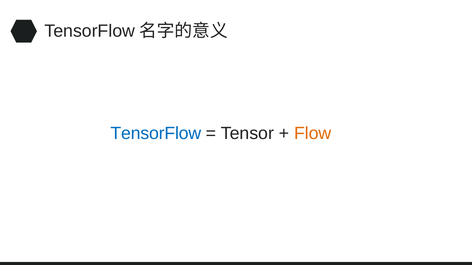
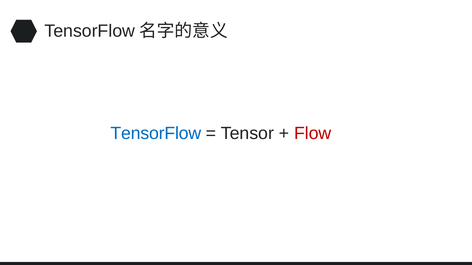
Flow colour: orange -> red
